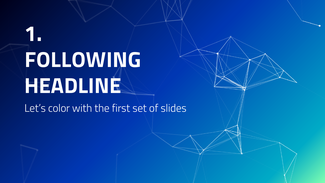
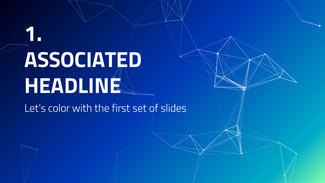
FOLLOWING: FOLLOWING -> ASSOCIATED
